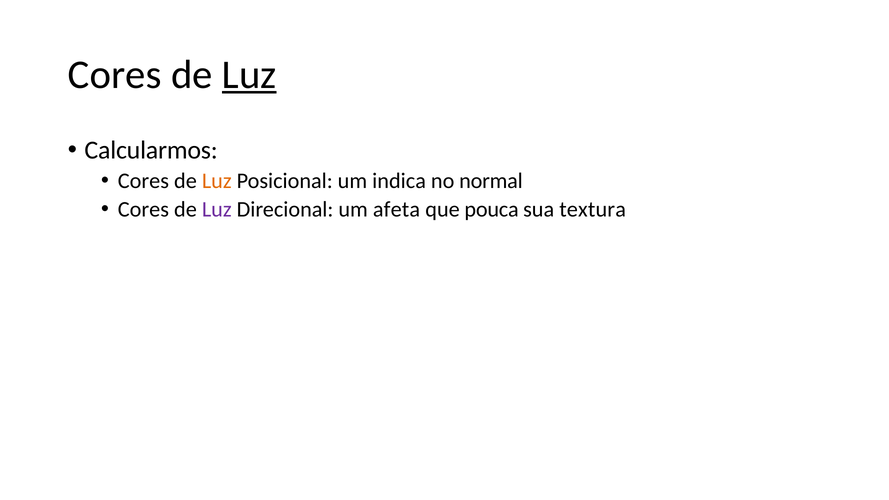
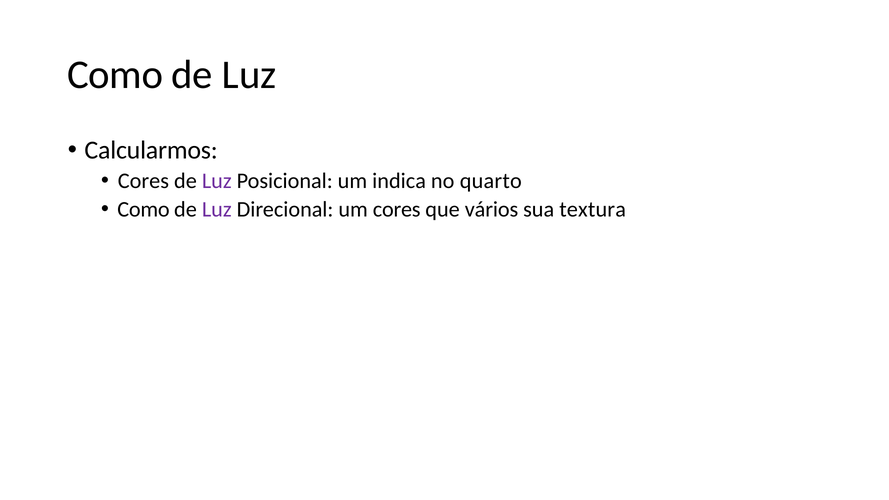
Cores at (115, 75): Cores -> Como
Luz at (249, 75) underline: present -> none
Luz at (217, 181) colour: orange -> purple
normal: normal -> quarto
Cores at (143, 210): Cores -> Como
um afeta: afeta -> cores
pouca: pouca -> vários
